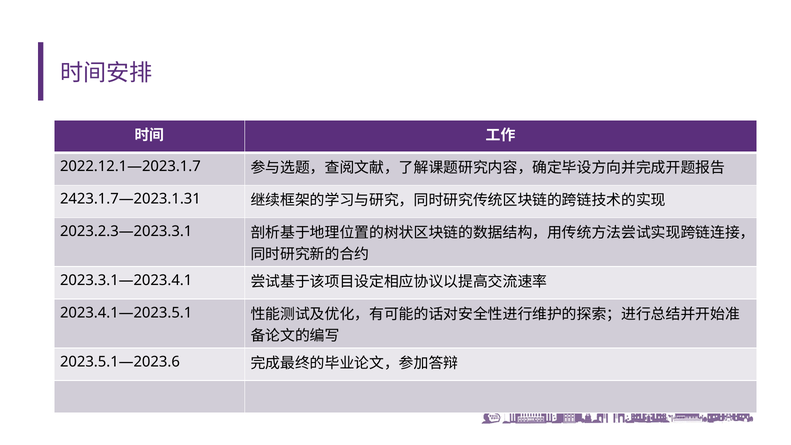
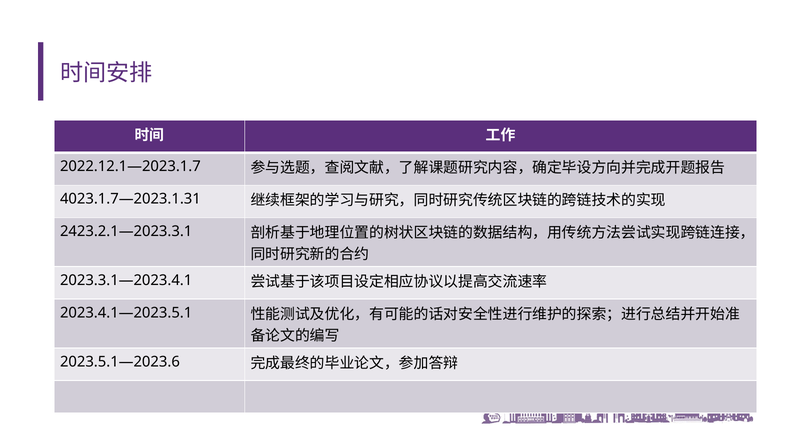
2423.1.7—2023.1.31: 2423.1.7—2023.1.31 -> 4023.1.7—2023.1.31
2023.2.3—2023.3.1: 2023.2.3—2023.3.1 -> 2423.2.1—2023.3.1
